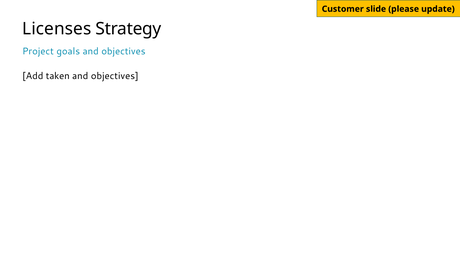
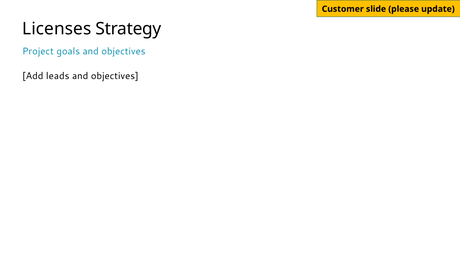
taken: taken -> leads
